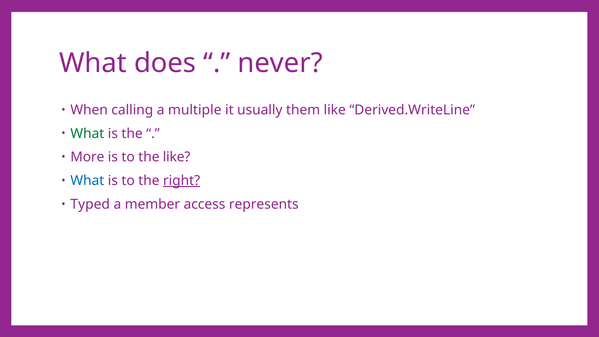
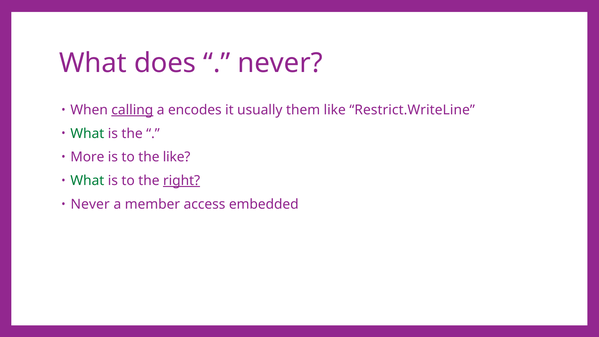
calling underline: none -> present
multiple: multiple -> encodes
Derived.WriteLine: Derived.WriteLine -> Restrict.WriteLine
What at (87, 181) colour: blue -> green
Typed at (90, 204): Typed -> Never
represents: represents -> embedded
